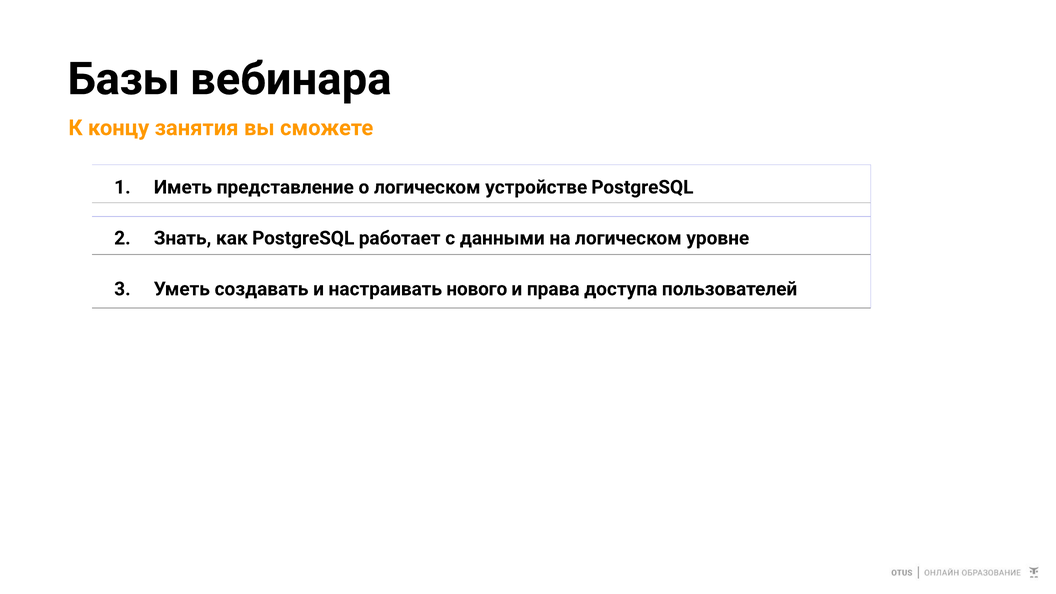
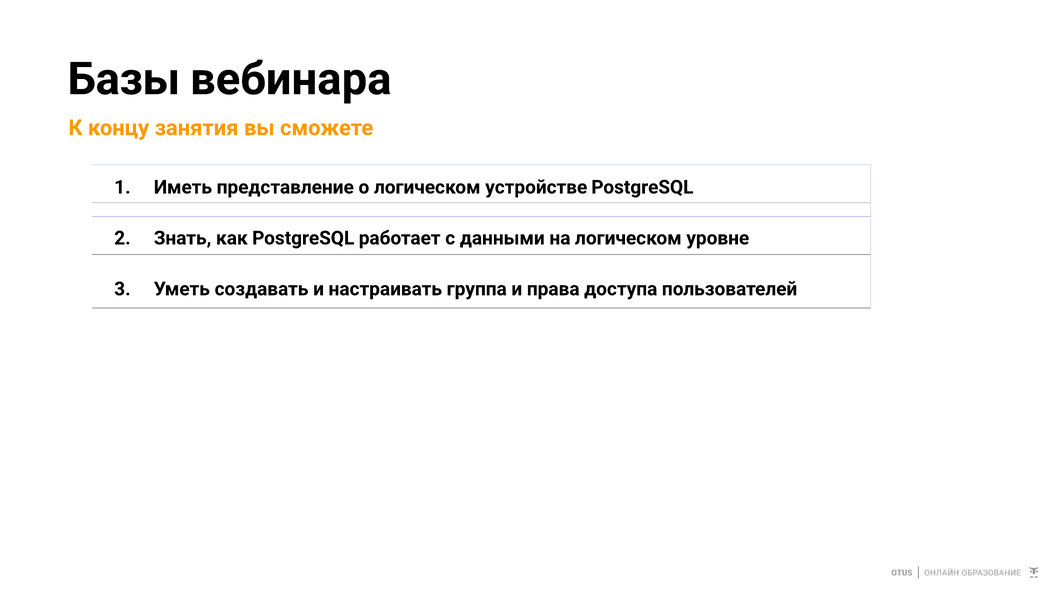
нового: нового -> группа
